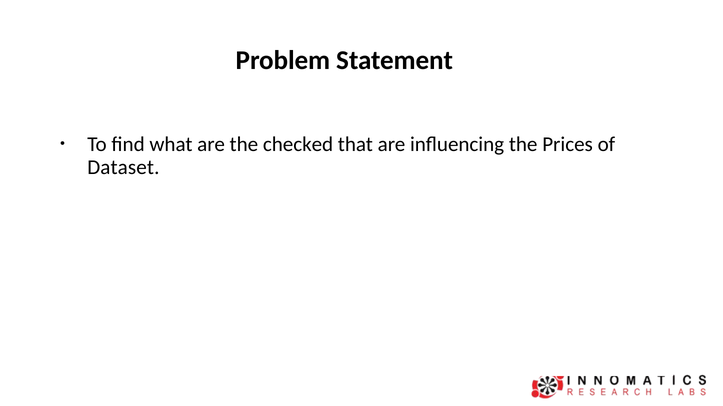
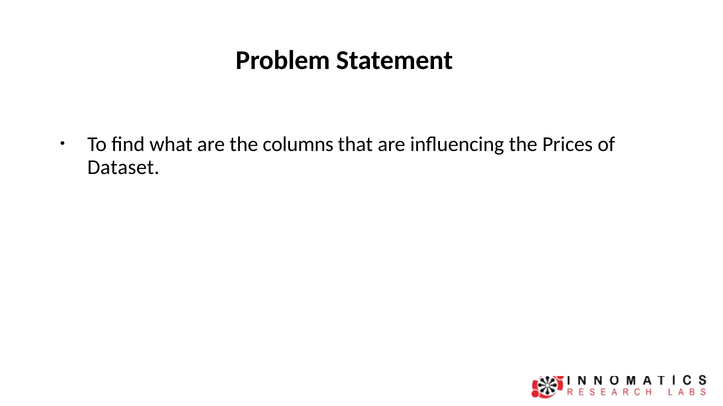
checked: checked -> columns
